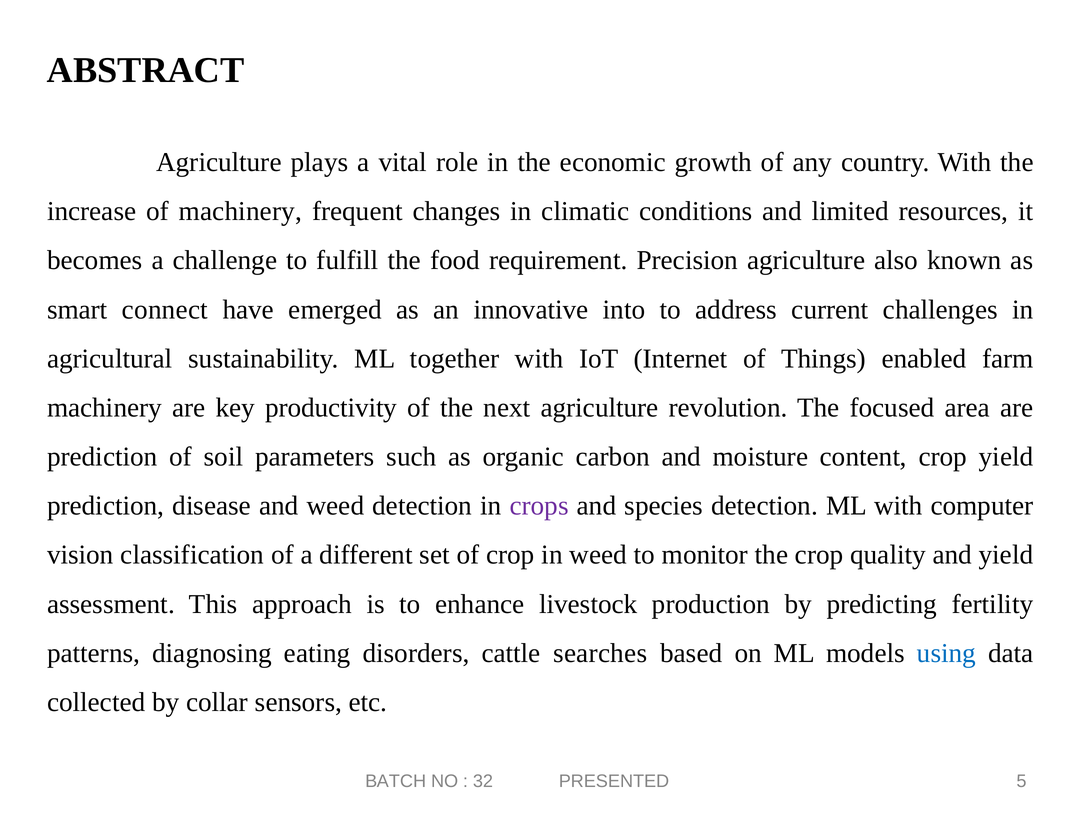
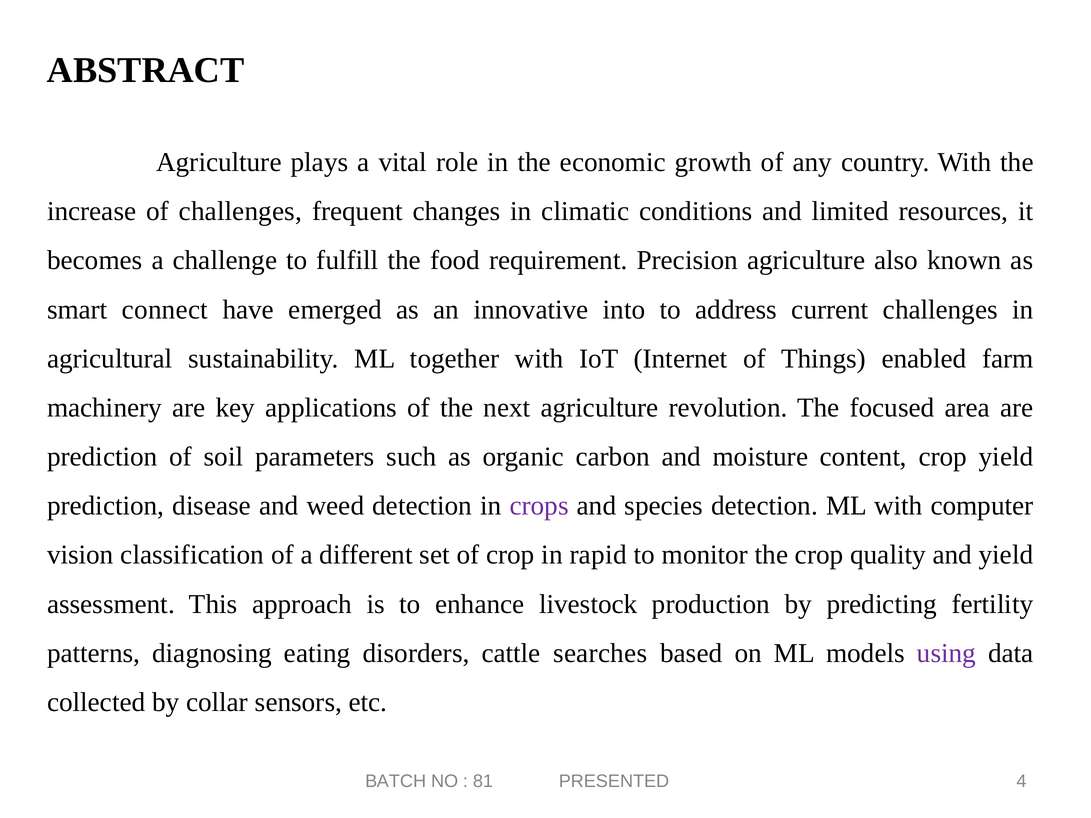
of machinery: machinery -> challenges
productivity: productivity -> applications
in weed: weed -> rapid
using colour: blue -> purple
32: 32 -> 81
5: 5 -> 4
